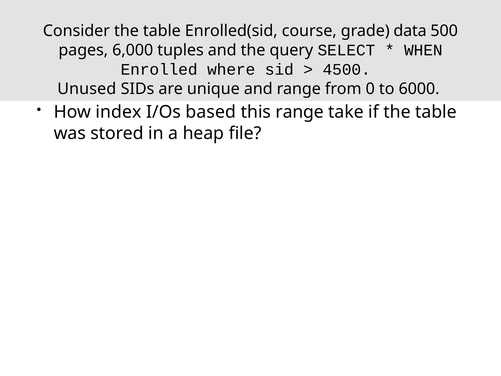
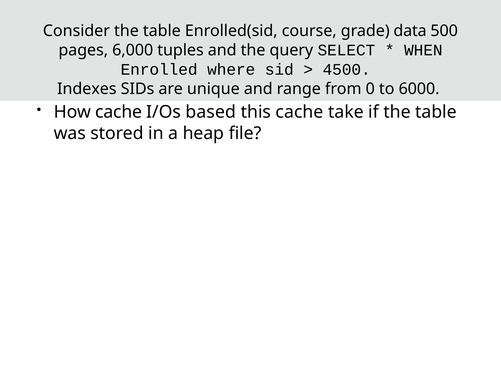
Unused: Unused -> Indexes
How index: index -> cache
this range: range -> cache
